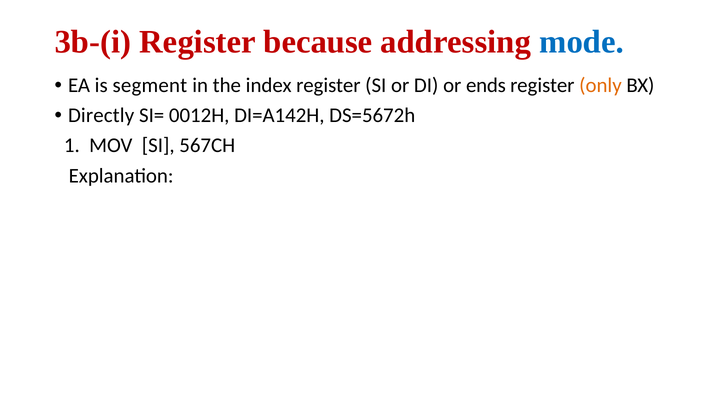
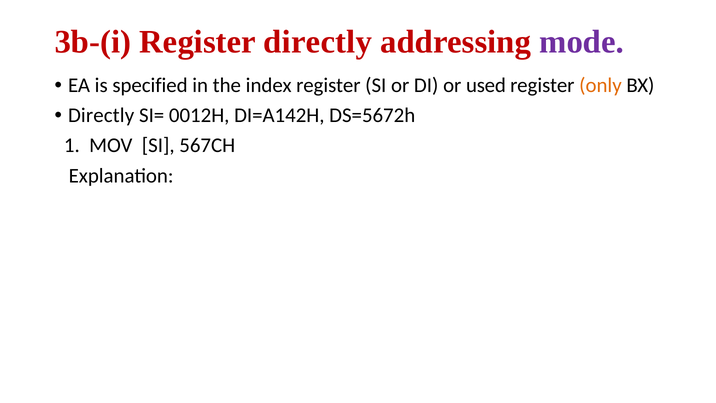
Register because: because -> directly
mode colour: blue -> purple
segment: segment -> specified
ends: ends -> used
